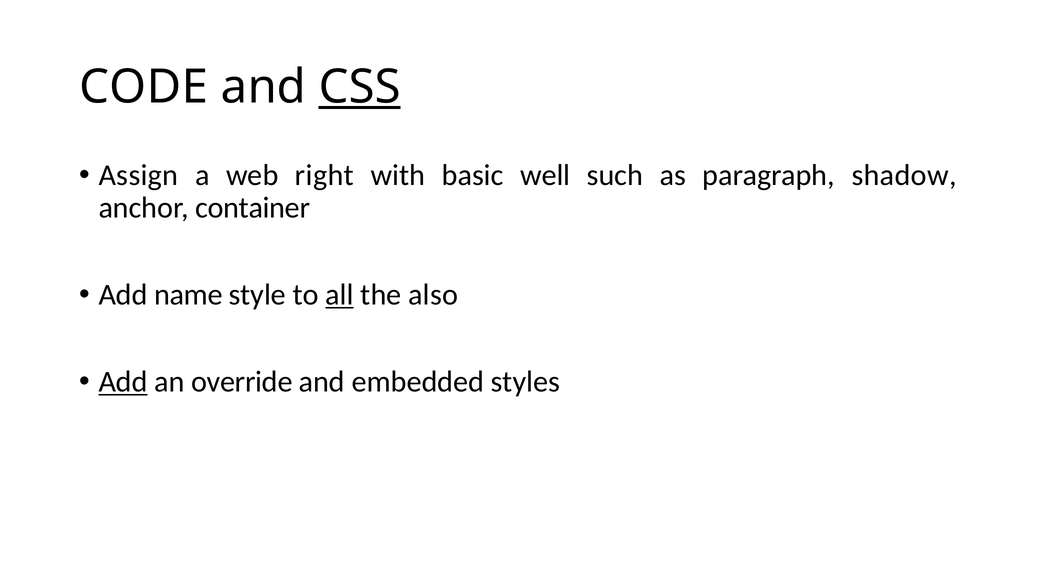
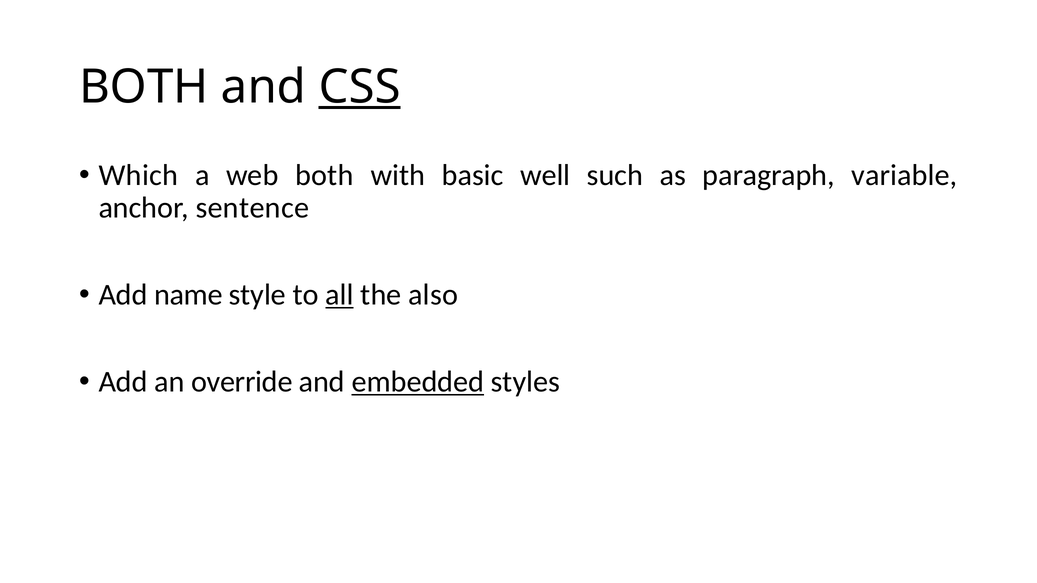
CODE at (144, 87): CODE -> BOTH
Assign: Assign -> Which
web right: right -> both
shadow: shadow -> variable
container: container -> sentence
Add at (123, 382) underline: present -> none
embedded underline: none -> present
